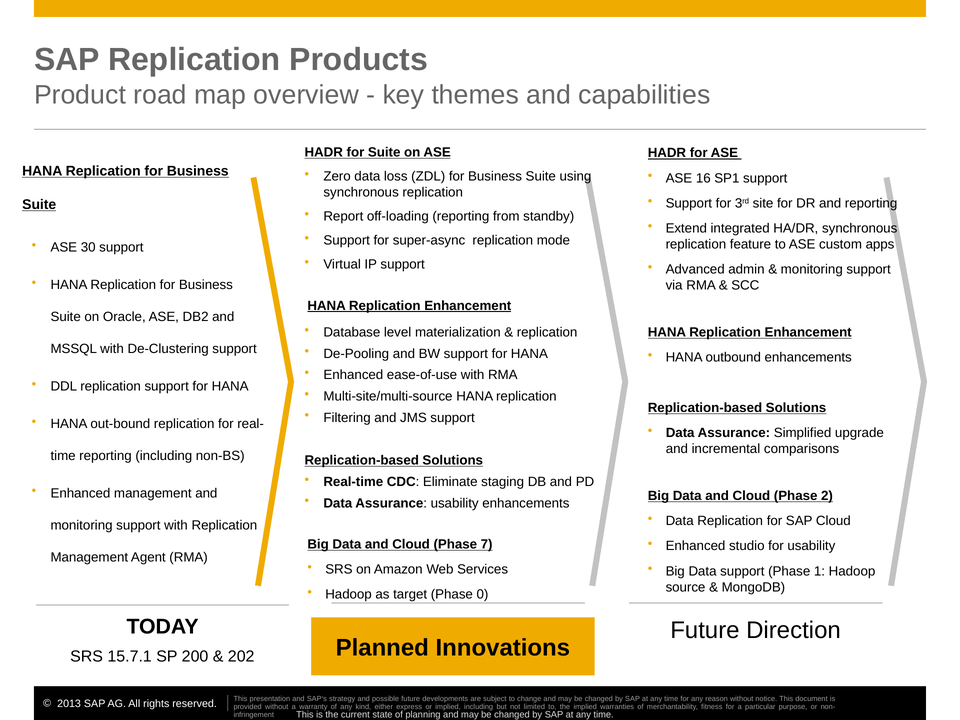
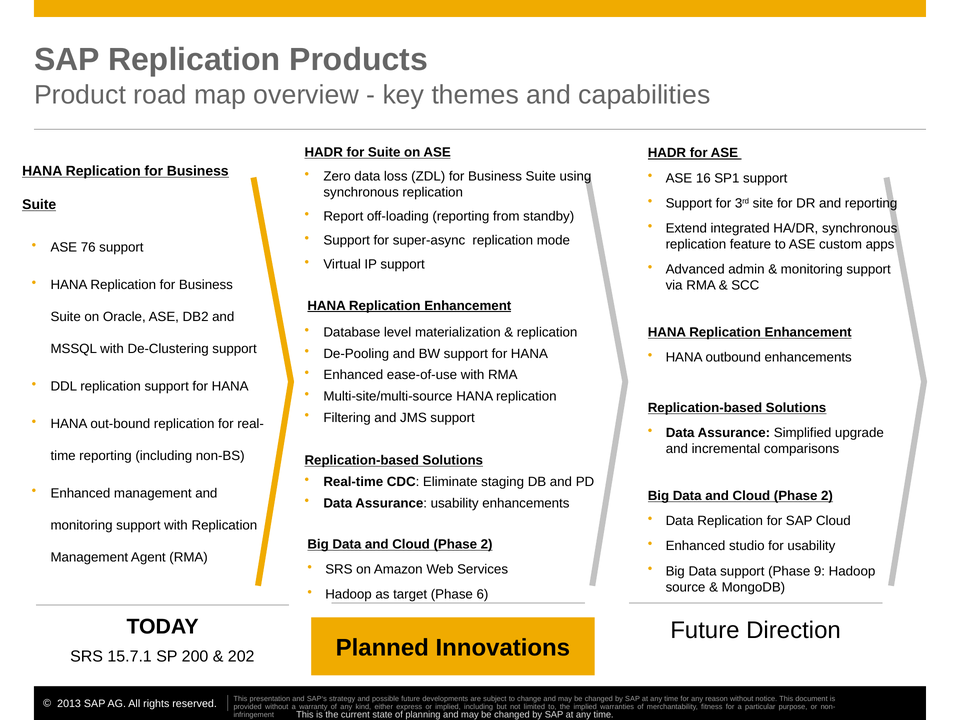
30: 30 -> 76
7 at (487, 544): 7 -> 2
1: 1 -> 9
0: 0 -> 6
